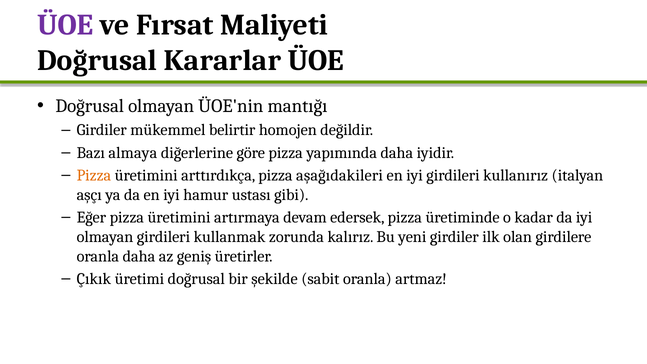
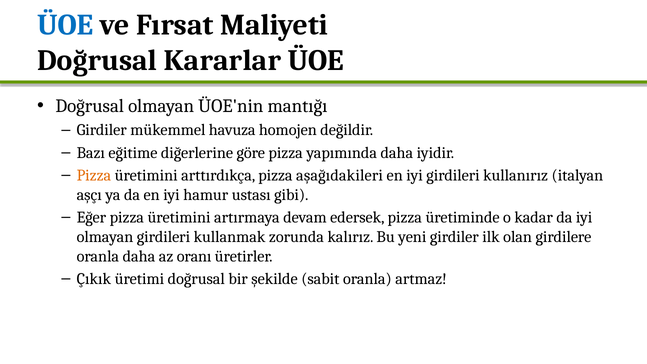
ÜOE at (65, 25) colour: purple -> blue
belirtir: belirtir -> havuza
almaya: almaya -> eğitime
geniş: geniş -> oranı
